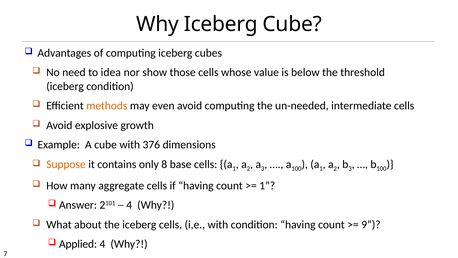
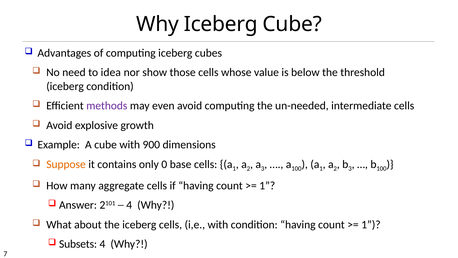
methods colour: orange -> purple
376: 376 -> 900
8: 8 -> 0
9 at (371, 224): 9 -> 1
Applied: Applied -> Subsets
